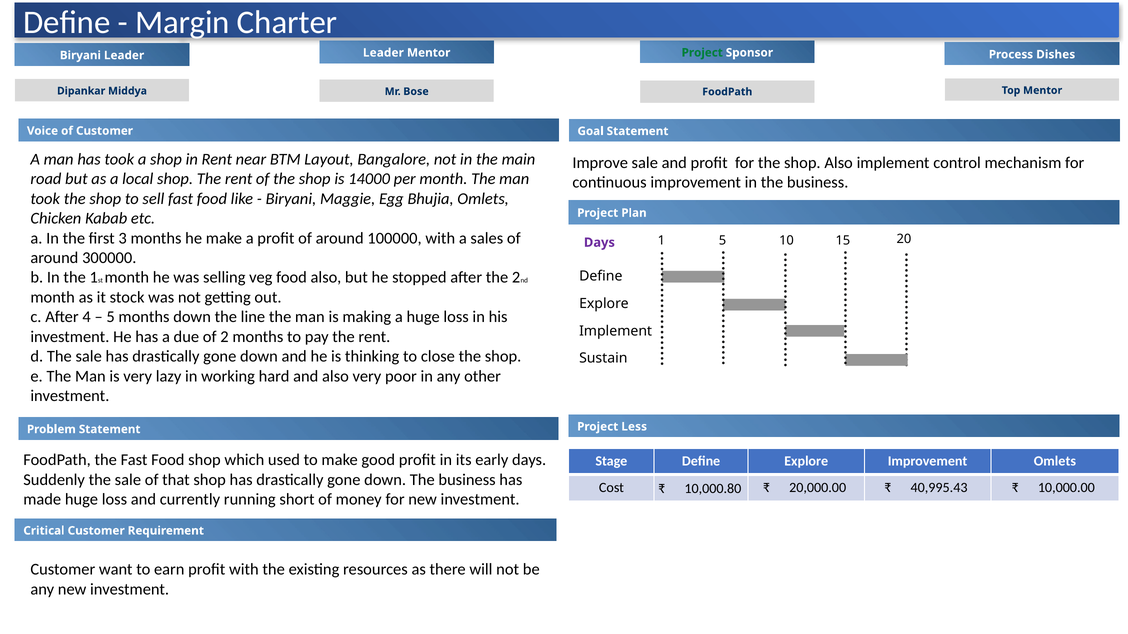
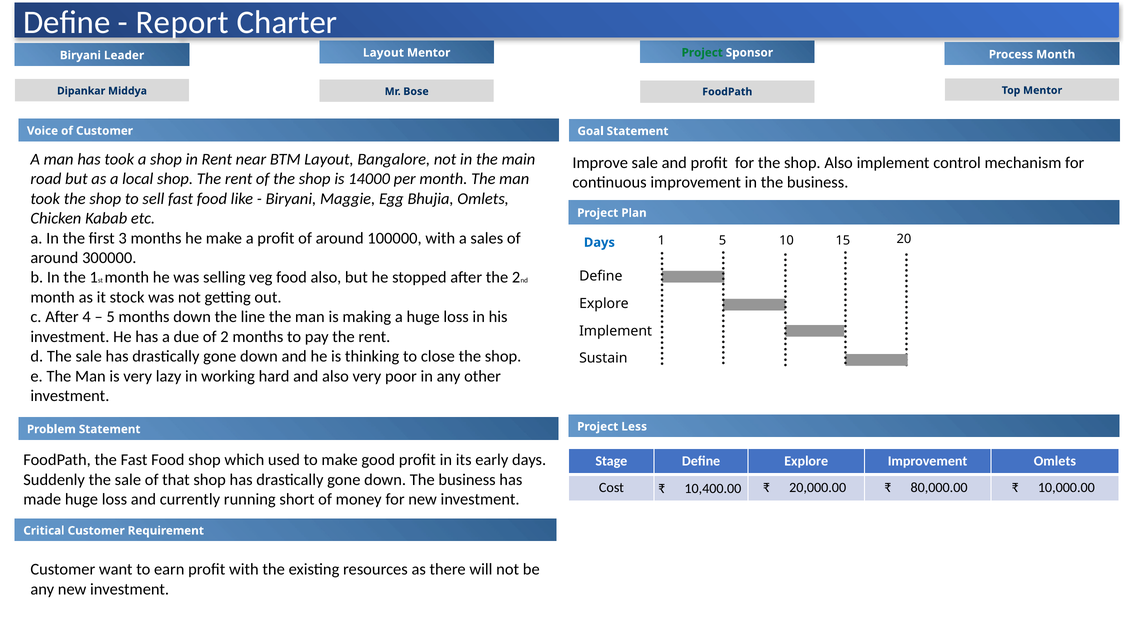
Margin: Margin -> Report
Leader at (383, 53): Leader -> Layout
Process Dishes: Dishes -> Month
Days at (599, 243) colour: purple -> blue
10,000.80: 10,000.80 -> 10,400.00
40,995.43: 40,995.43 -> 80,000.00
